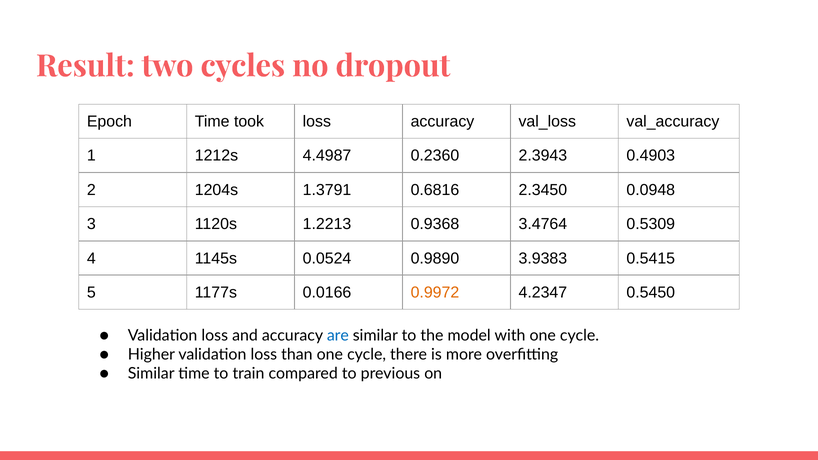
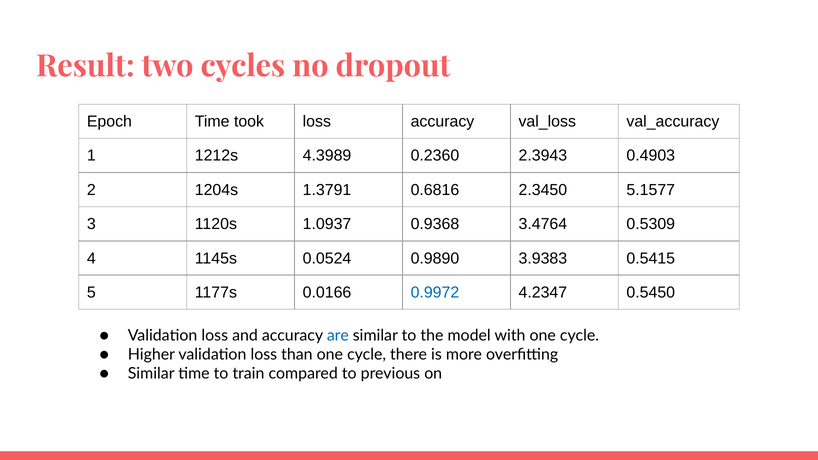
4.4987: 4.4987 -> 4.3989
0.0948: 0.0948 -> 5.1577
1.2213: 1.2213 -> 1.0937
0.9972 colour: orange -> blue
